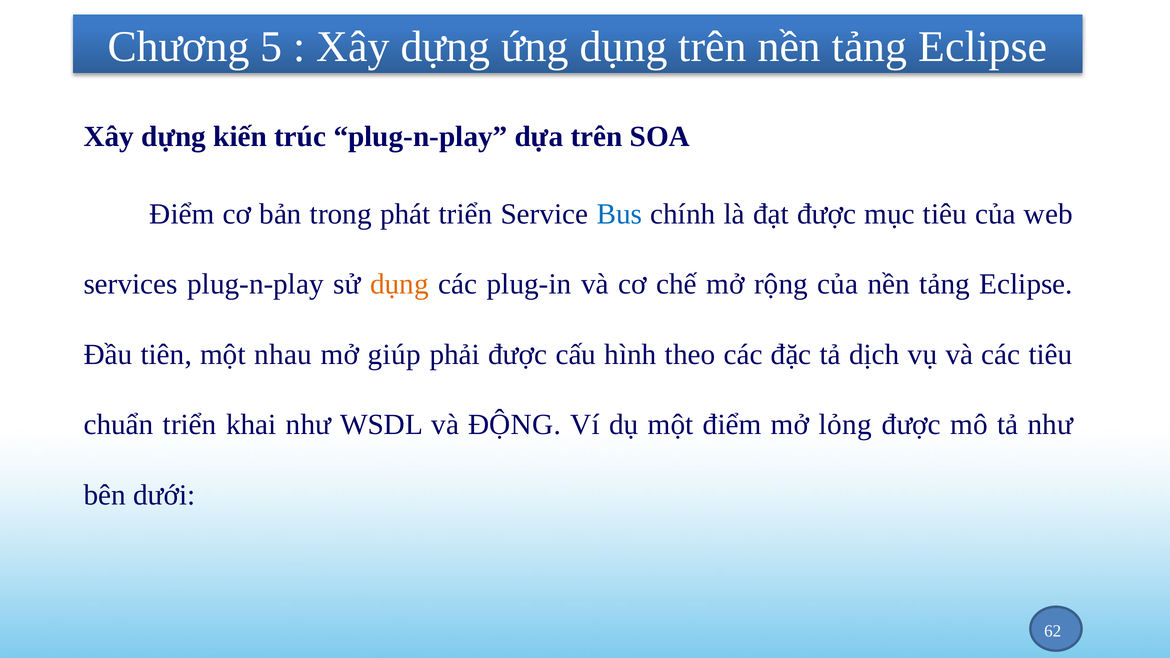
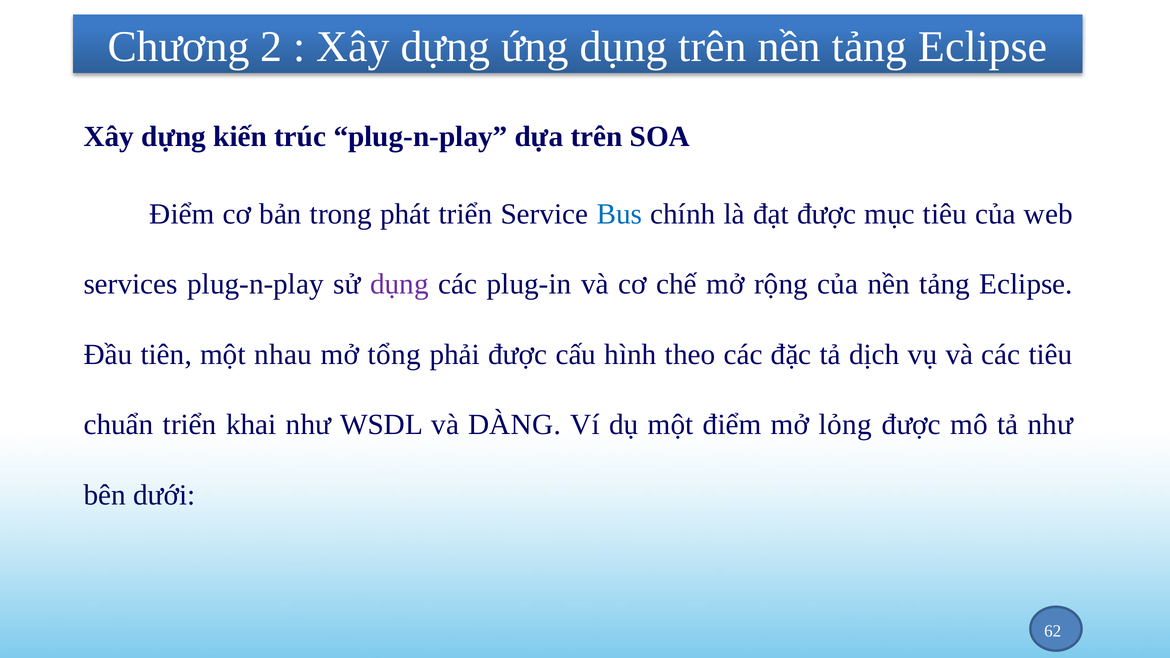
5: 5 -> 2
dụng at (399, 284) colour: orange -> purple
giúp: giúp -> tổng
ĐỘNG: ĐỘNG -> DÀNG
